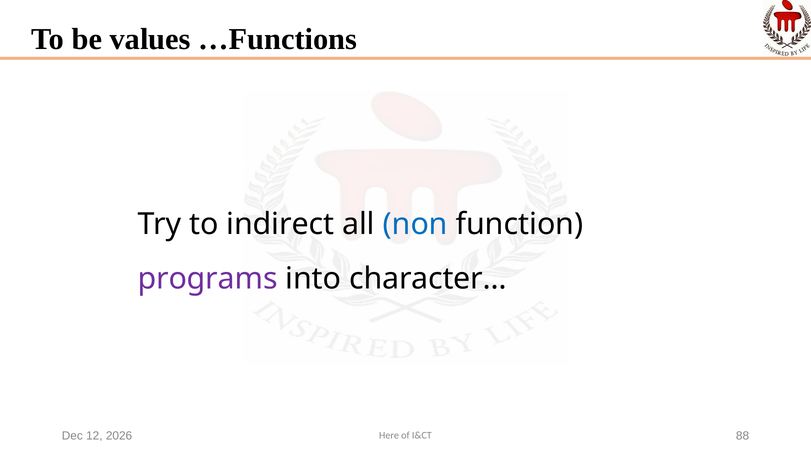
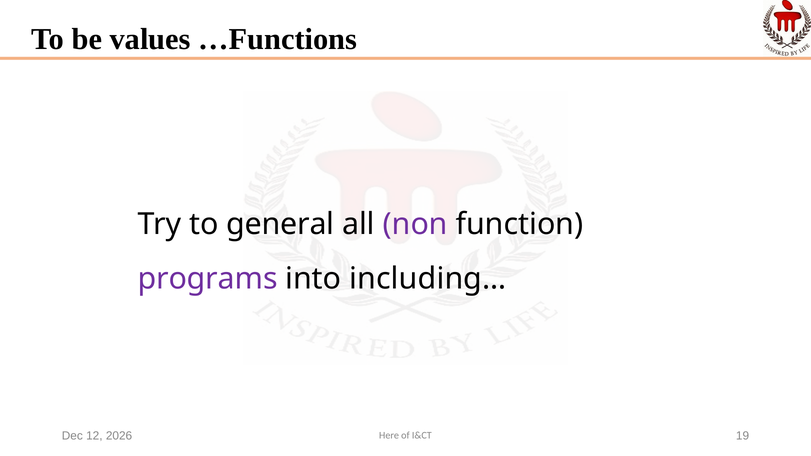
indirect: indirect -> general
non colour: blue -> purple
character…: character… -> including…
88: 88 -> 19
